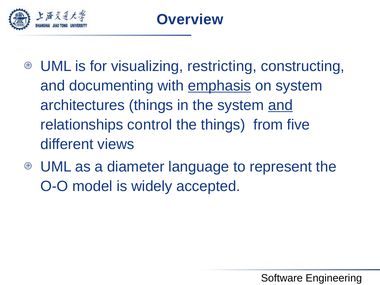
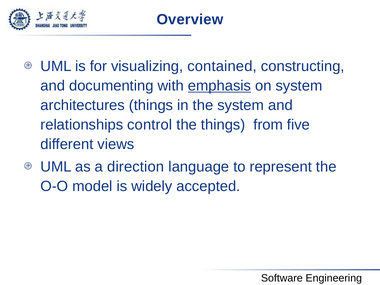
restricting: restricting -> contained
and at (280, 105) underline: present -> none
diameter: diameter -> direction
